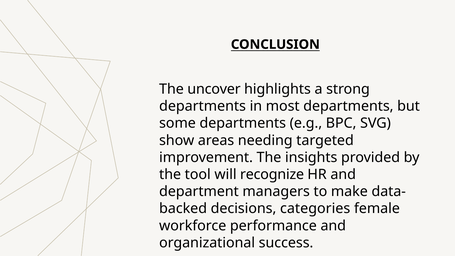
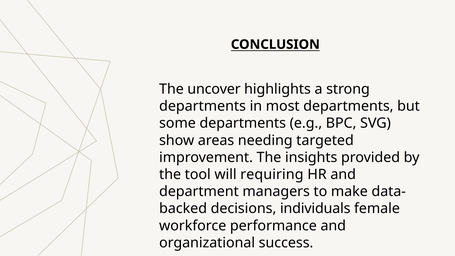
recognize: recognize -> requiring
categories: categories -> individuals
